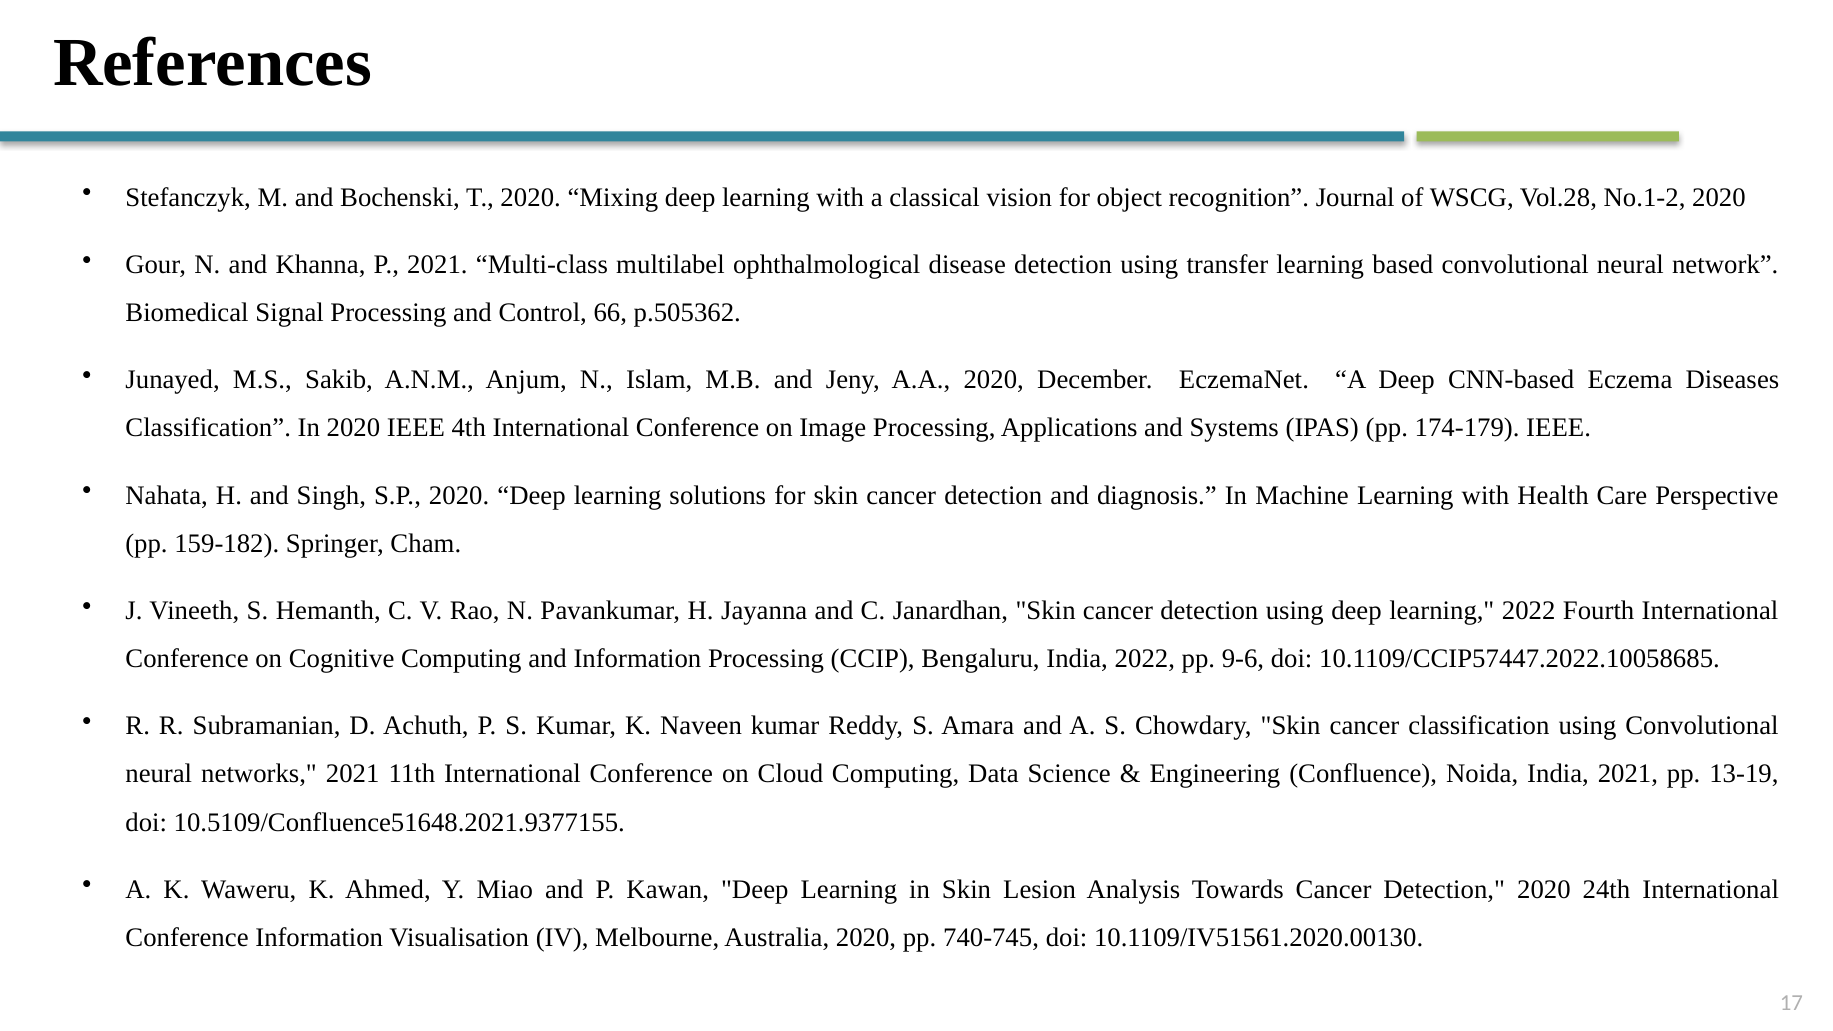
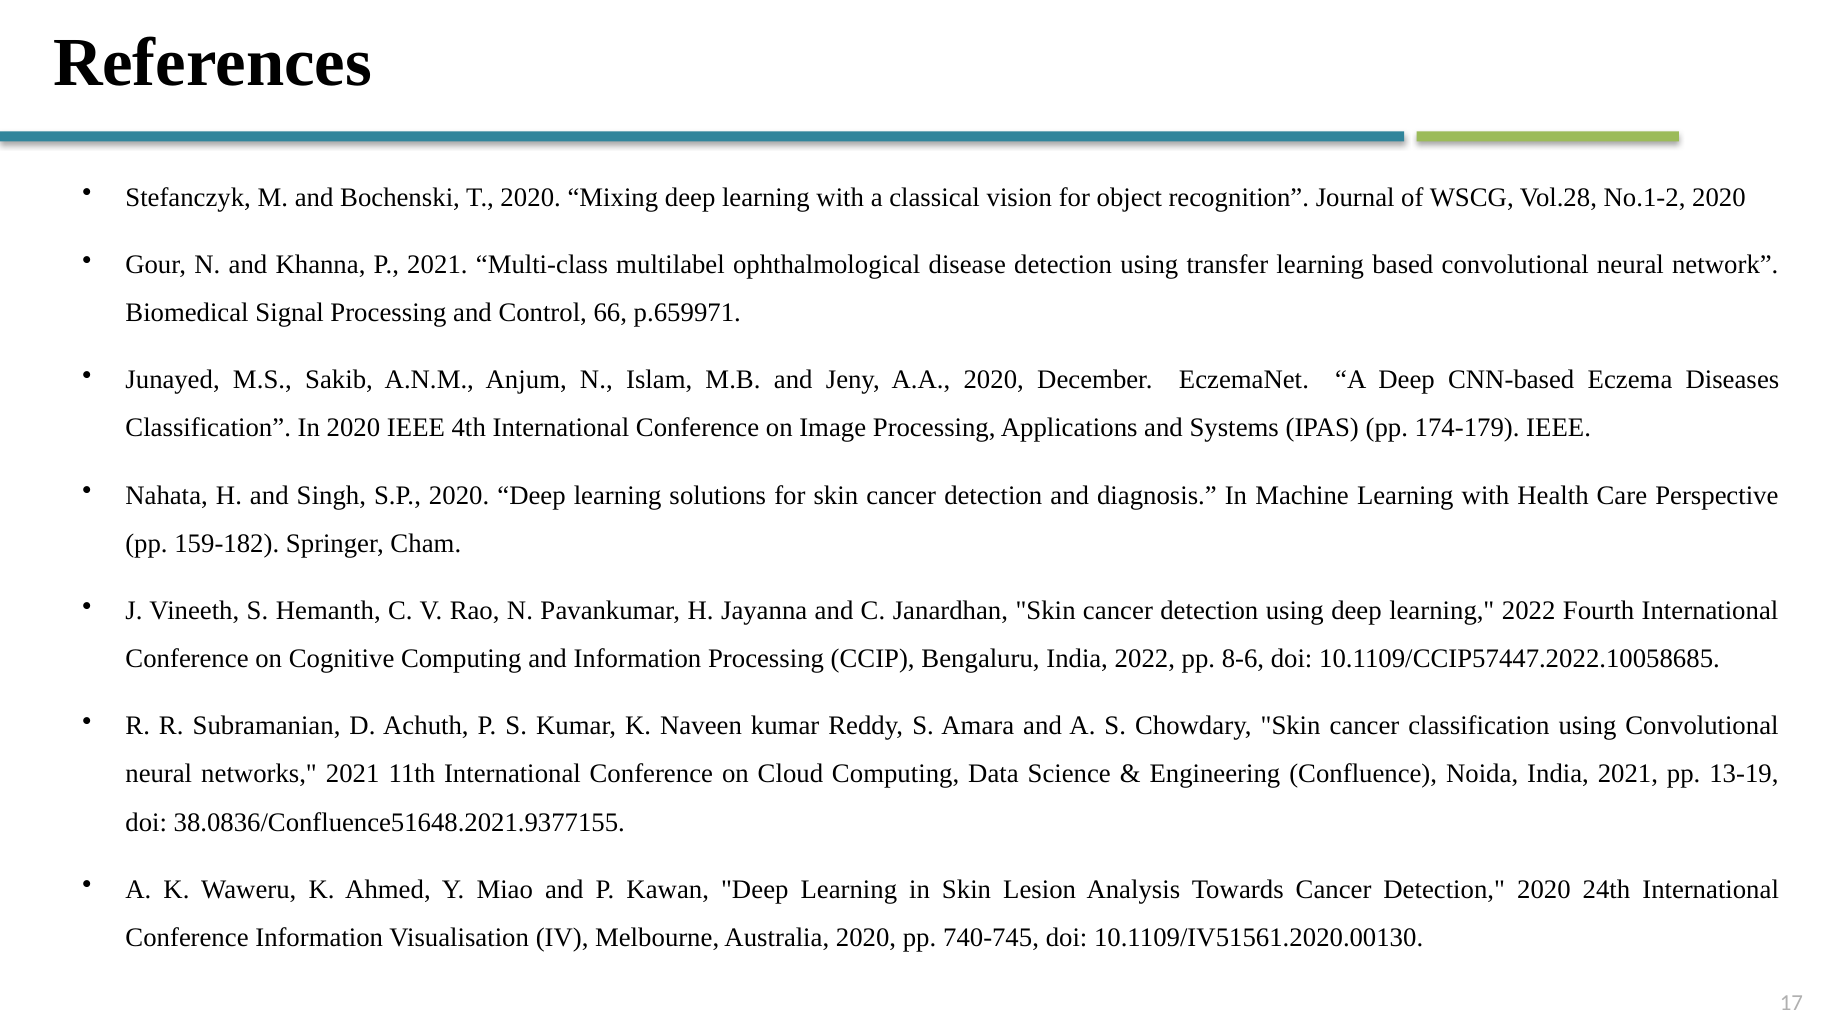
p.505362: p.505362 -> p.659971
9-6: 9-6 -> 8-6
10.5109/Confluence51648.2021.9377155: 10.5109/Confluence51648.2021.9377155 -> 38.0836/Confluence51648.2021.9377155
